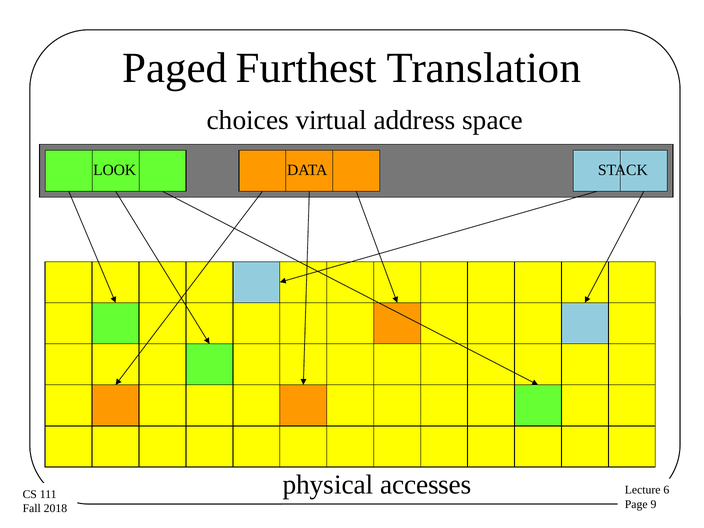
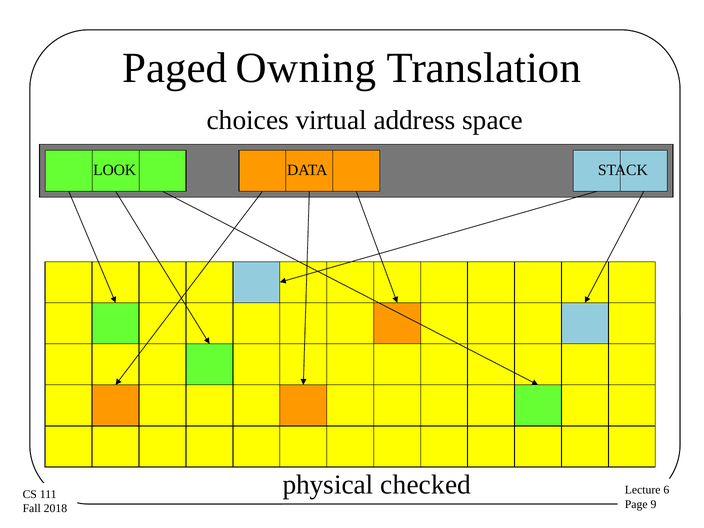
Furthest: Furthest -> Owning
accesses: accesses -> checked
